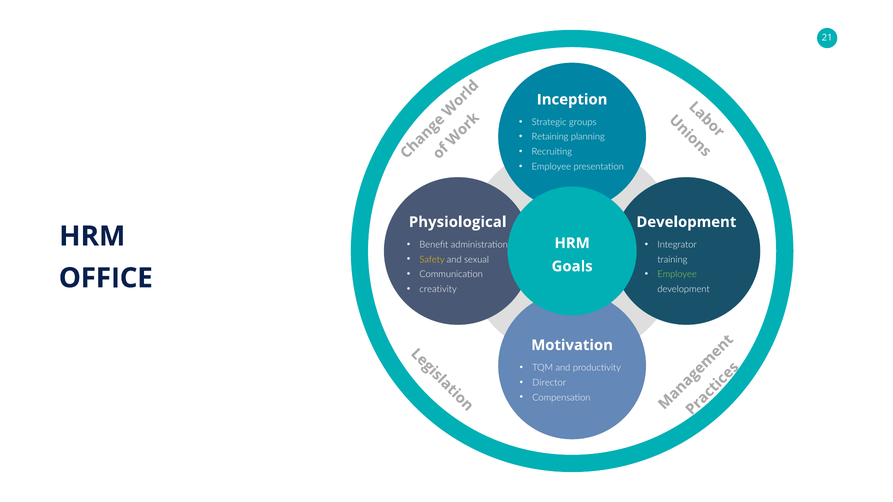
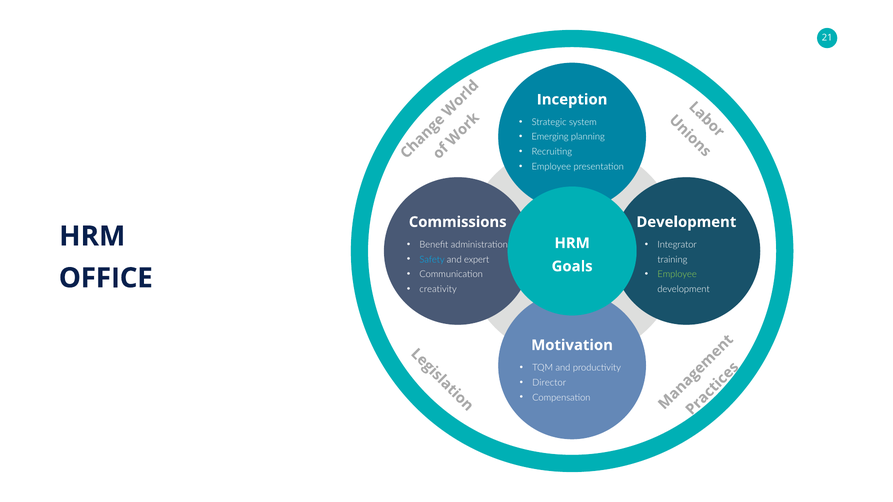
groups: groups -> system
Retaining: Retaining -> Emerging
Physiological: Physiological -> Commissions
Safety colour: yellow -> light blue
sexual: sexual -> expert
